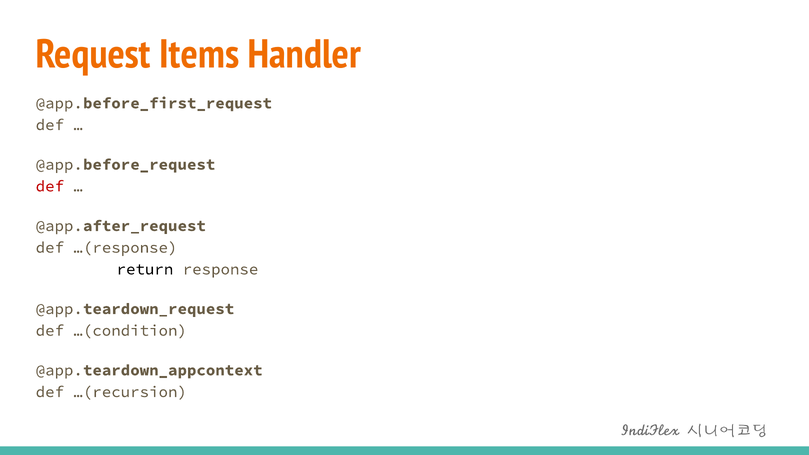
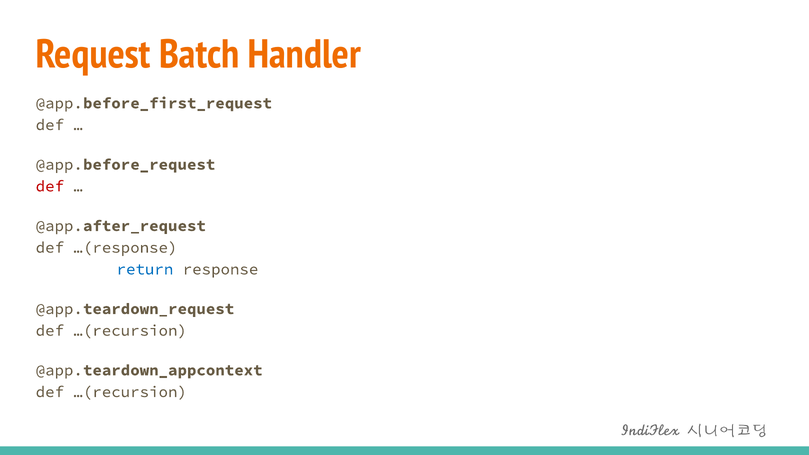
Items: Items -> Batch
return colour: black -> blue
…(condition at (130, 331): …(condition -> …(recursion
